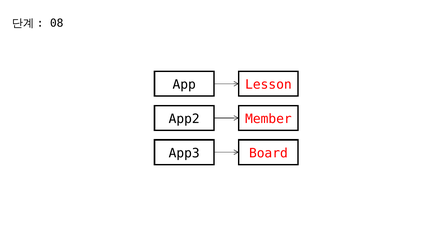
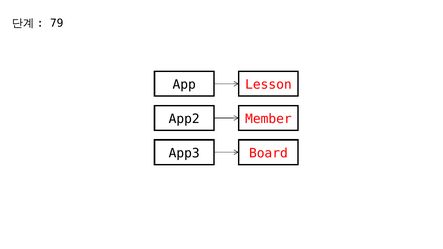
08: 08 -> 79
